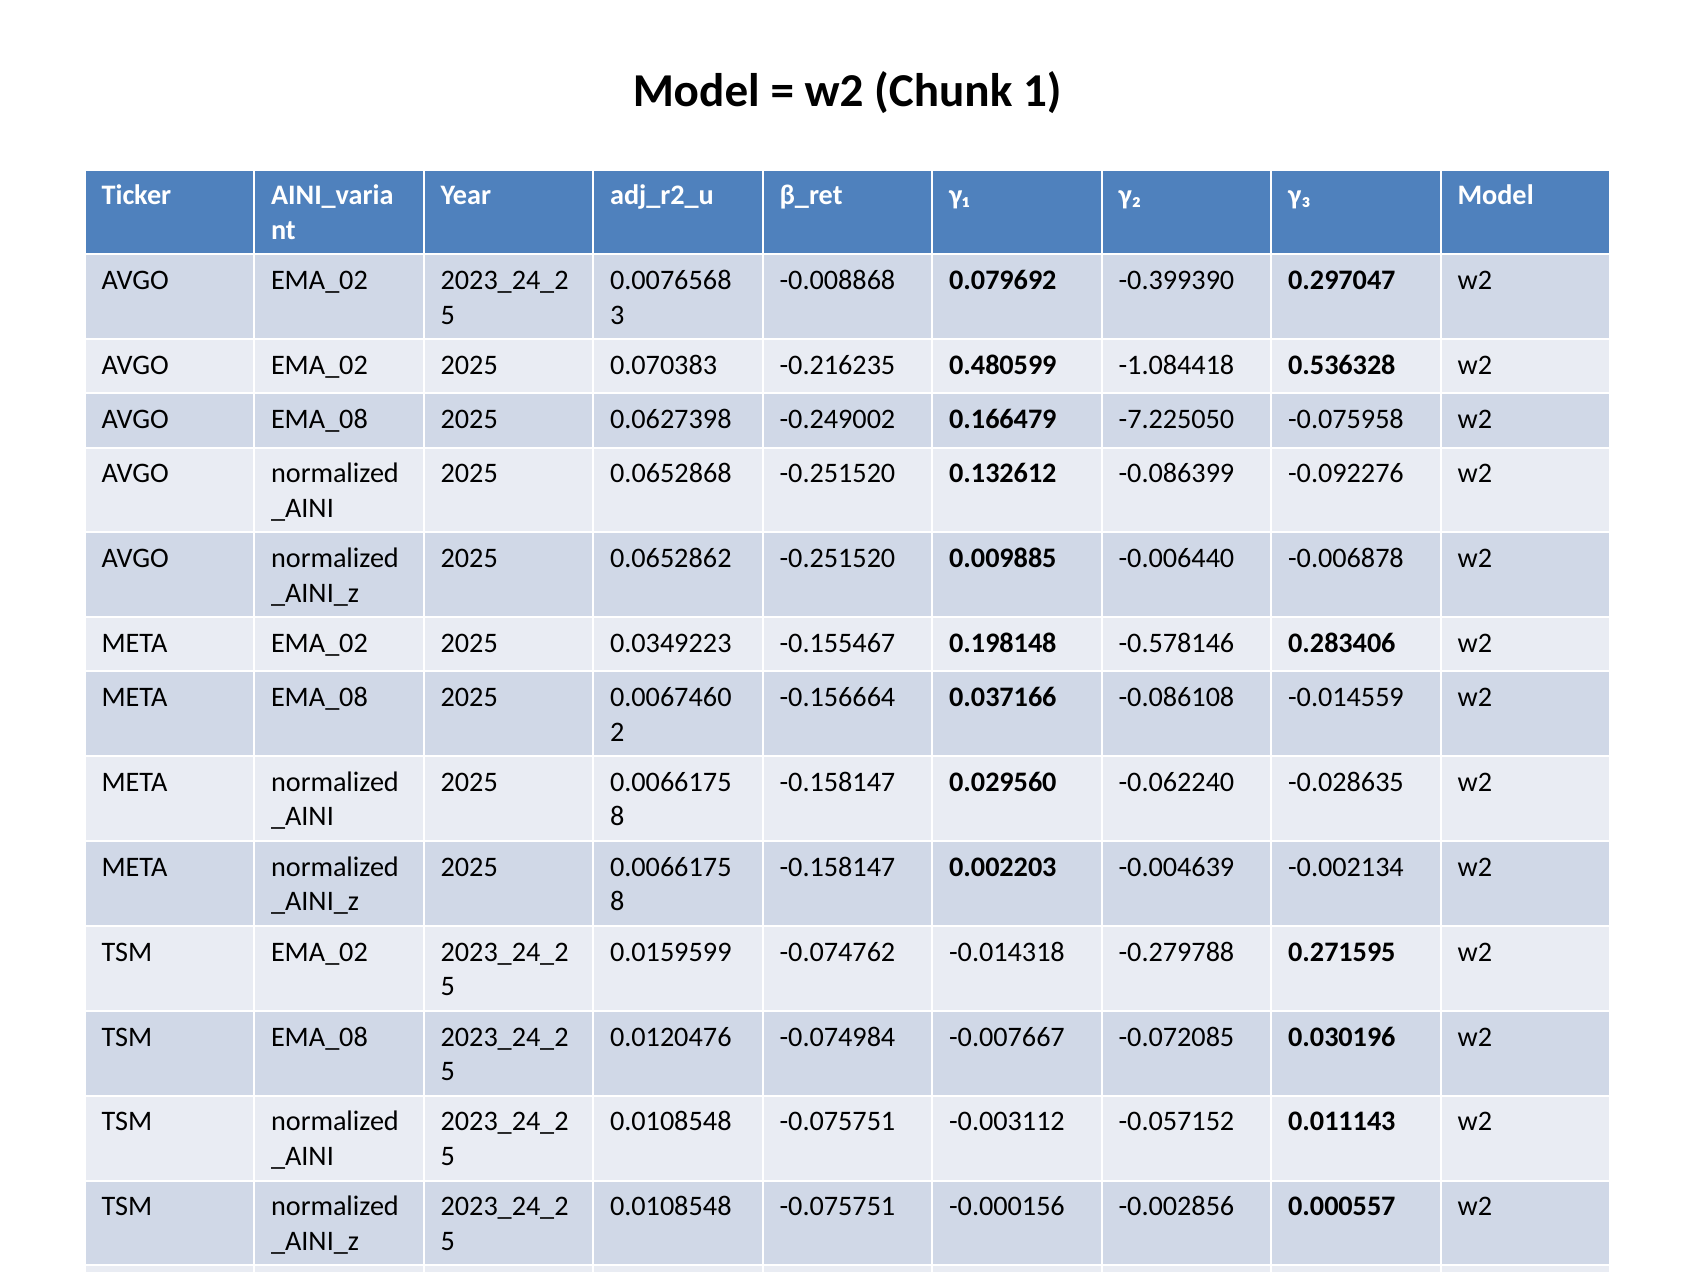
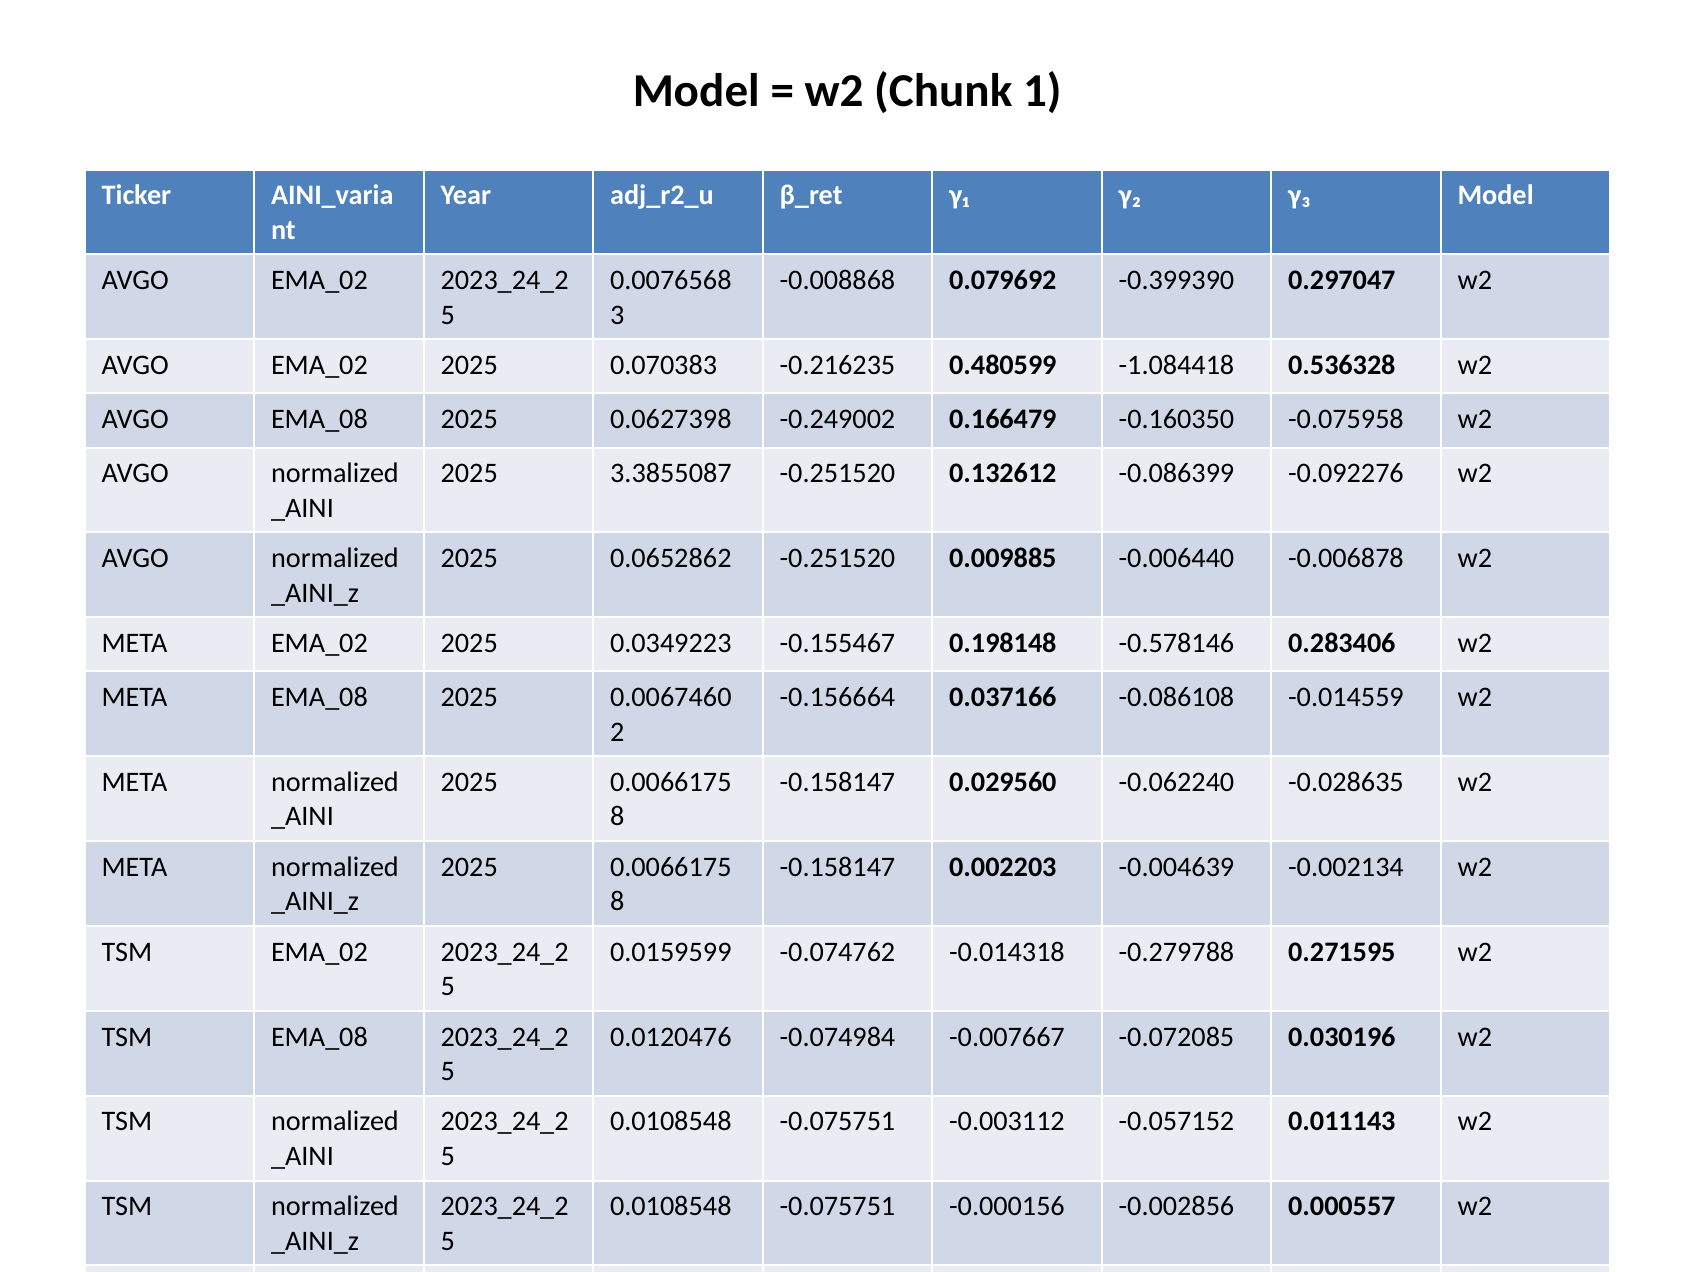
-7.225050: -7.225050 -> -0.160350
0.0652868: 0.0652868 -> 3.3855087
